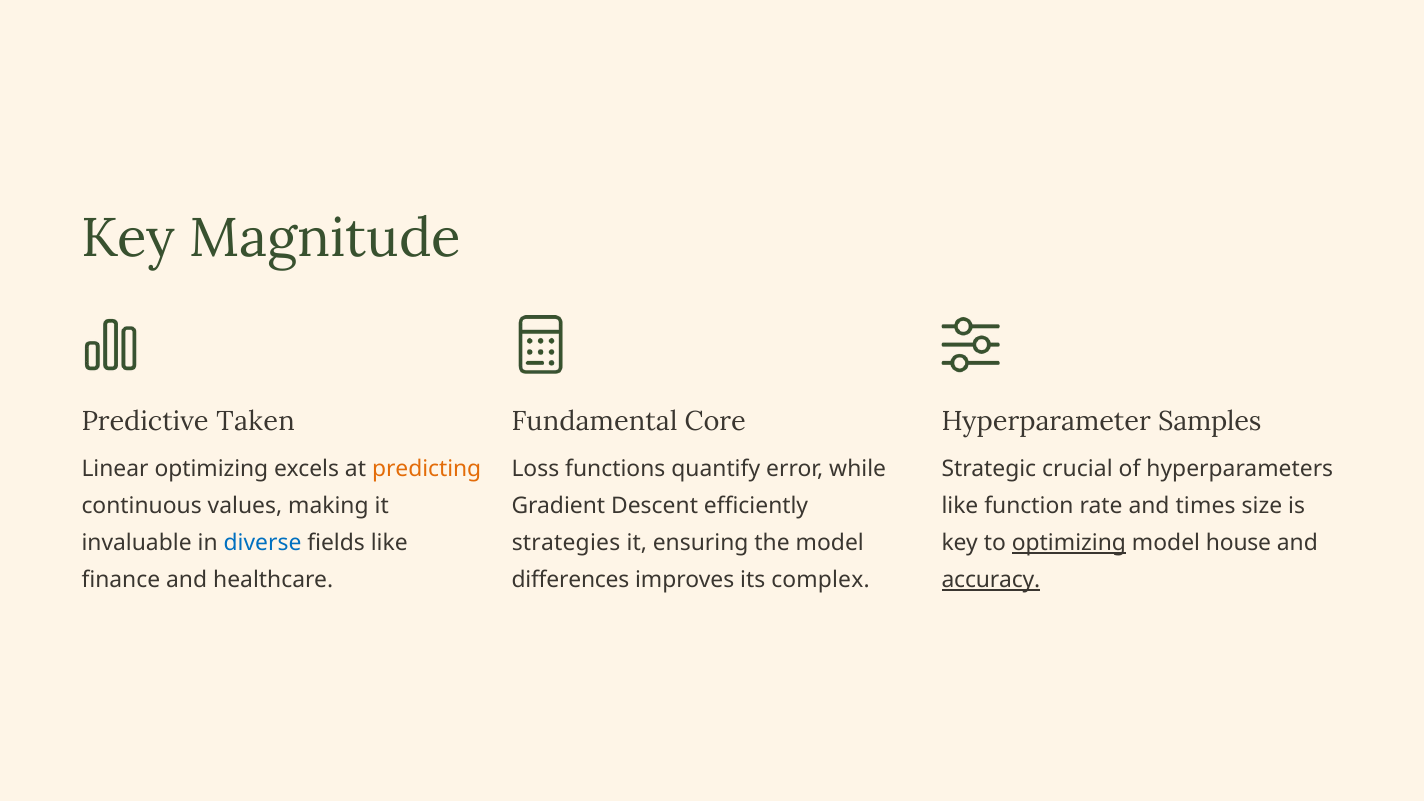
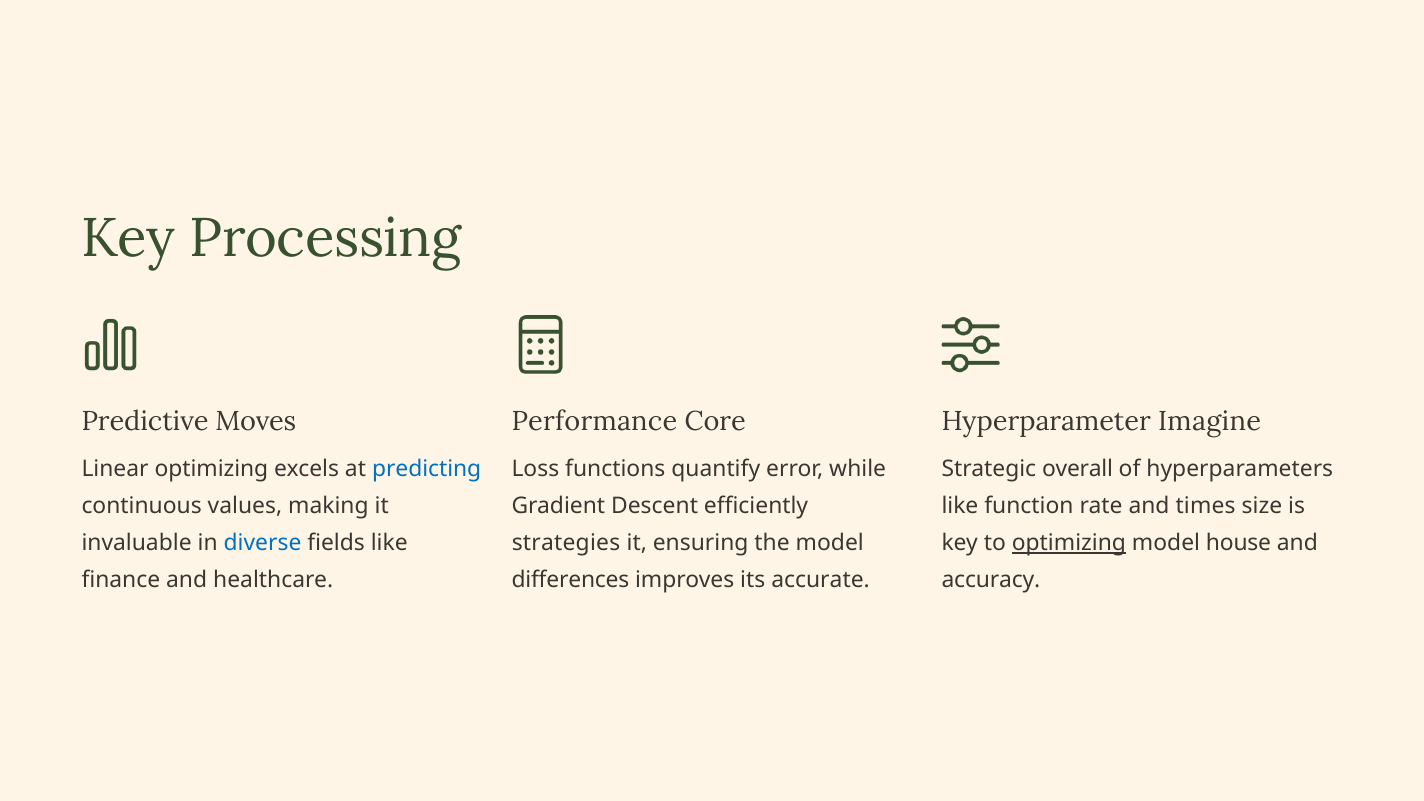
Magnitude: Magnitude -> Processing
Taken: Taken -> Moves
Fundamental: Fundamental -> Performance
Samples: Samples -> Imagine
predicting colour: orange -> blue
crucial: crucial -> overall
complex: complex -> accurate
accuracy underline: present -> none
